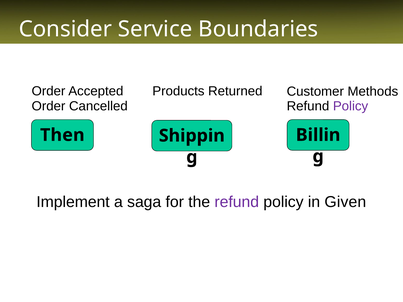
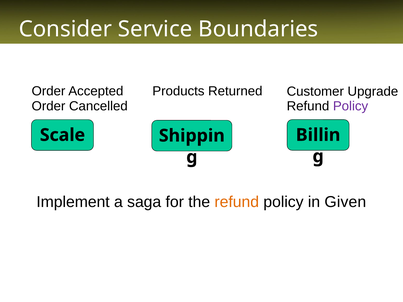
Methods: Methods -> Upgrade
Then: Then -> Scale
refund at (237, 202) colour: purple -> orange
